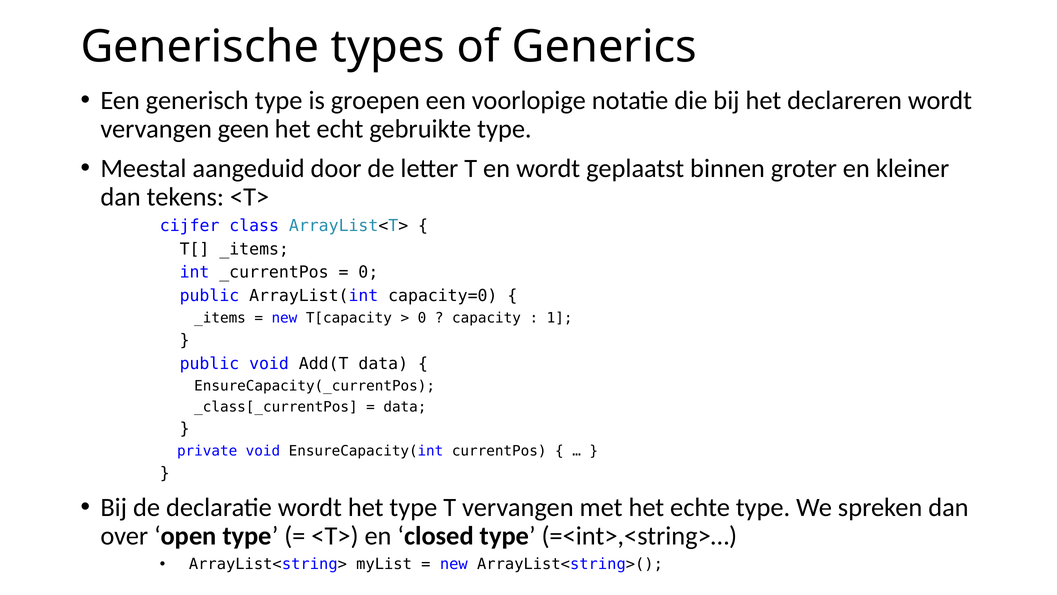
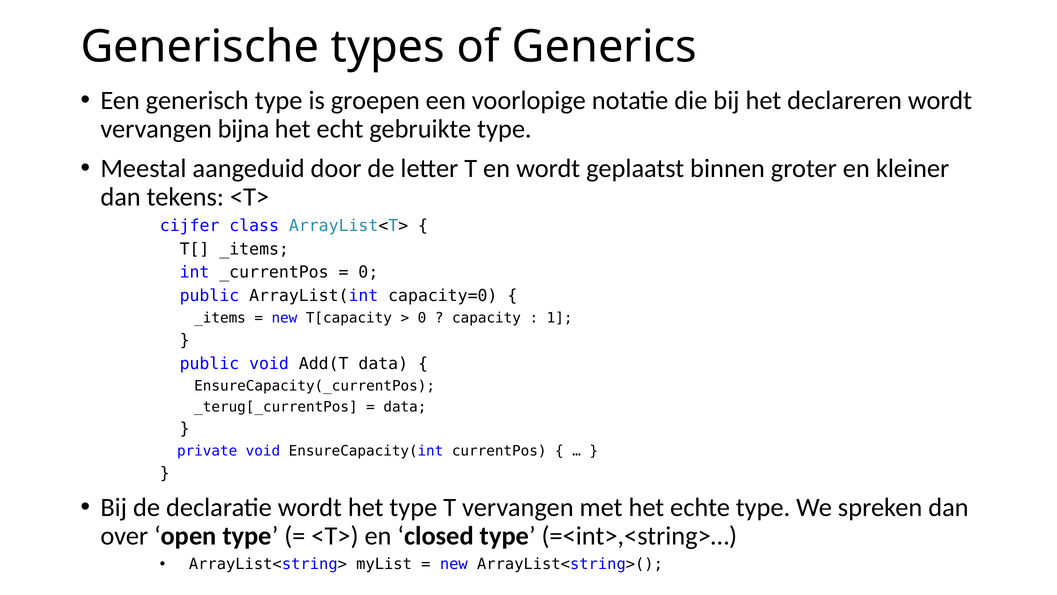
geen: geen -> bijna
_class[_currentPos: _class[_currentPos -> _terug[_currentPos
